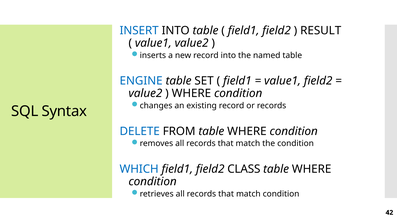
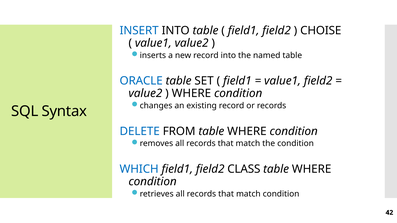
RESULT: RESULT -> CHOISE
ENGINE: ENGINE -> ORACLE
